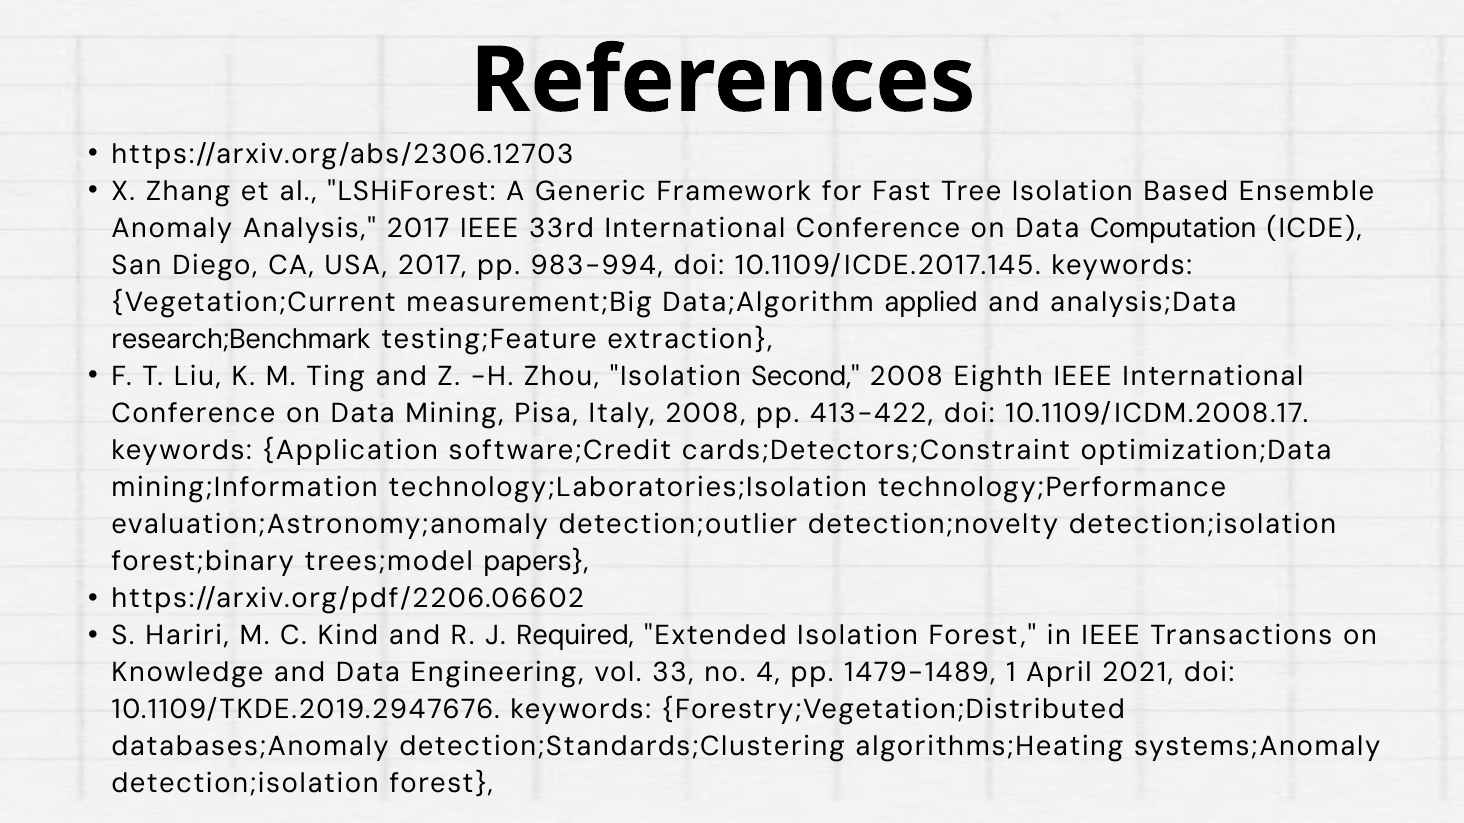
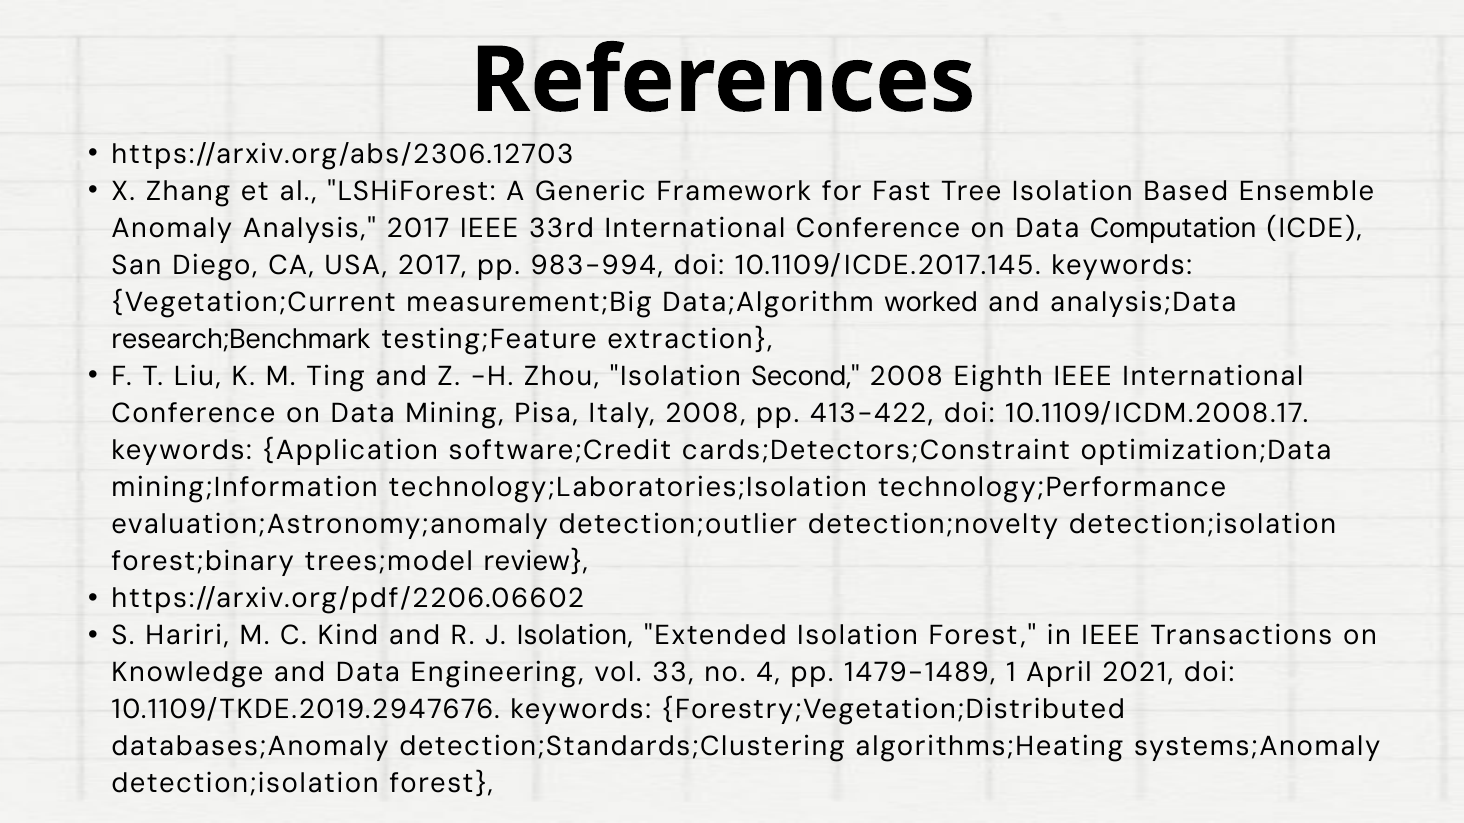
applied: applied -> worked
papers: papers -> review
J Required: Required -> Isolation
